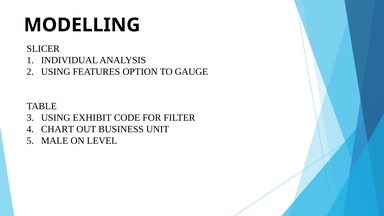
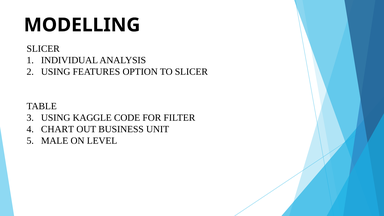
TO GAUGE: GAUGE -> SLICER
EXHIBIT: EXHIBIT -> KAGGLE
